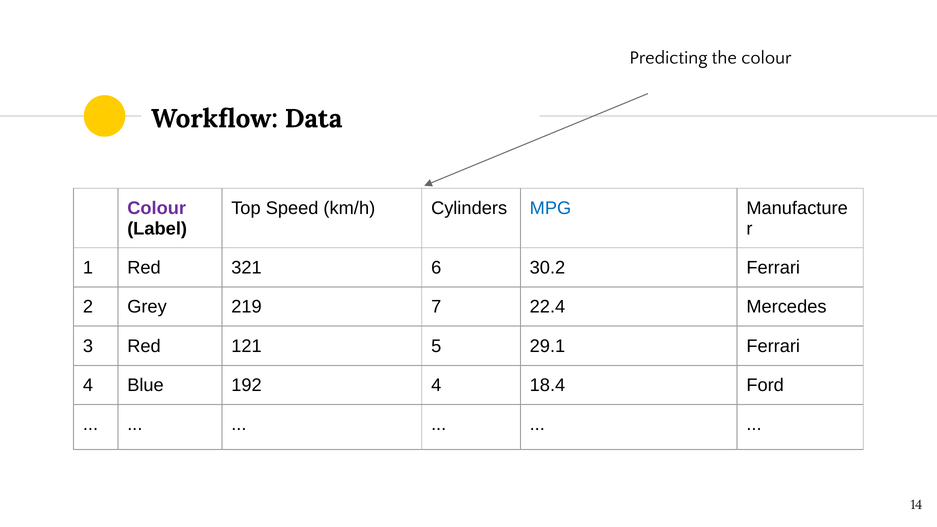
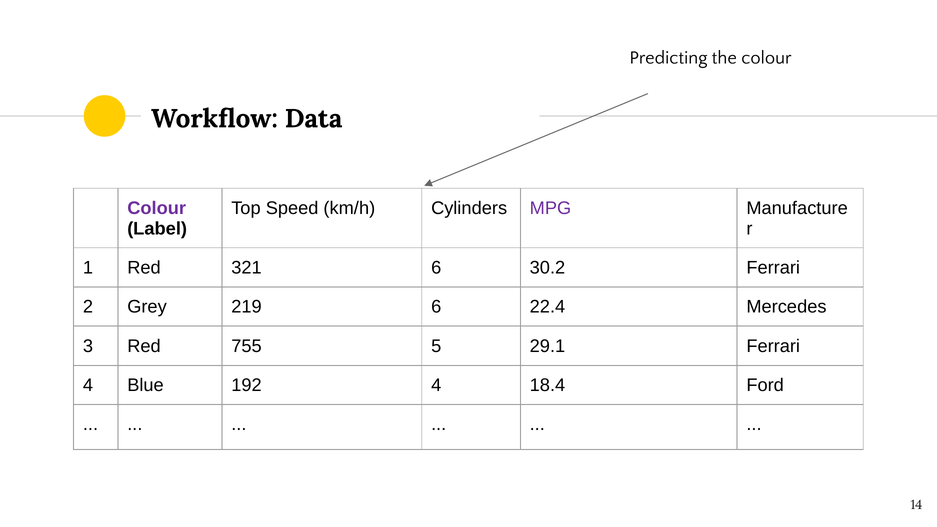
MPG colour: blue -> purple
219 7: 7 -> 6
121: 121 -> 755
